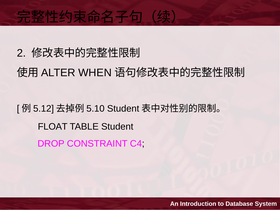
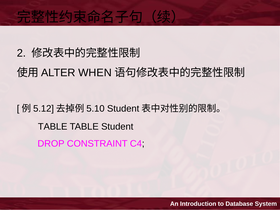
FLOAT at (53, 127): FLOAT -> TABLE
